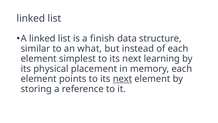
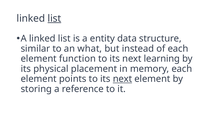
list at (54, 18) underline: none -> present
finish: finish -> entity
simplest: simplest -> function
